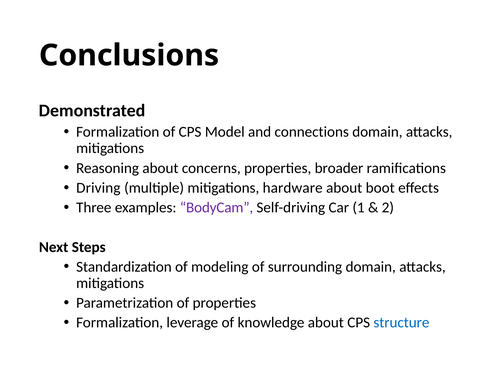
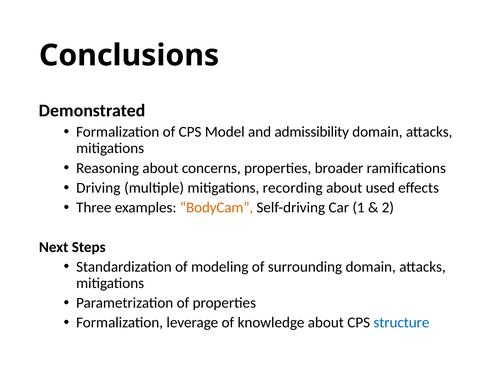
connections: connections -> admissibility
hardware: hardware -> recording
boot: boot -> used
BodyCam colour: purple -> orange
